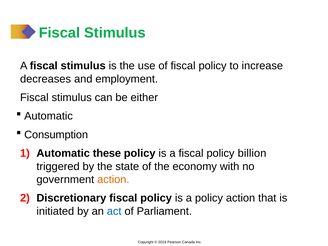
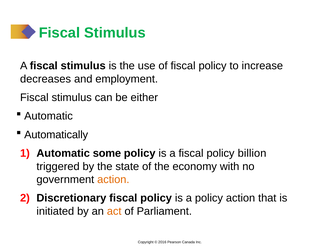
Consumption: Consumption -> Automatically
these: these -> some
act colour: blue -> orange
